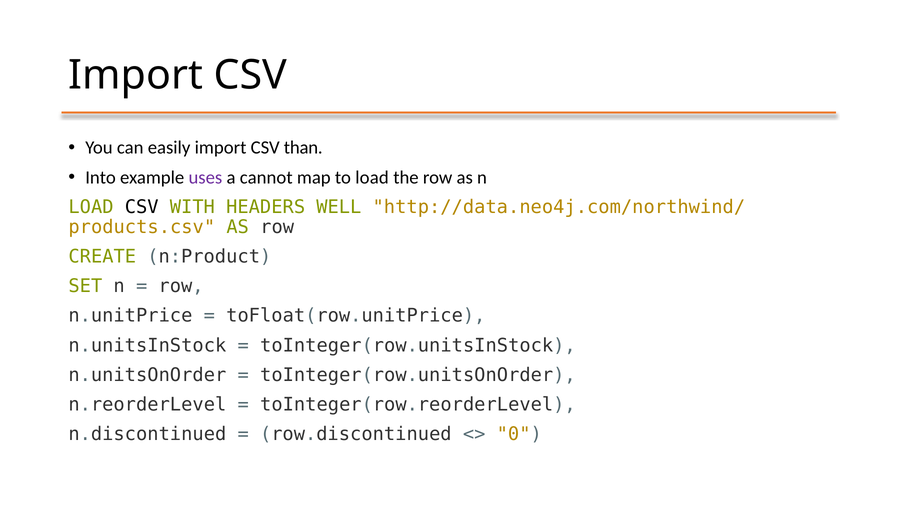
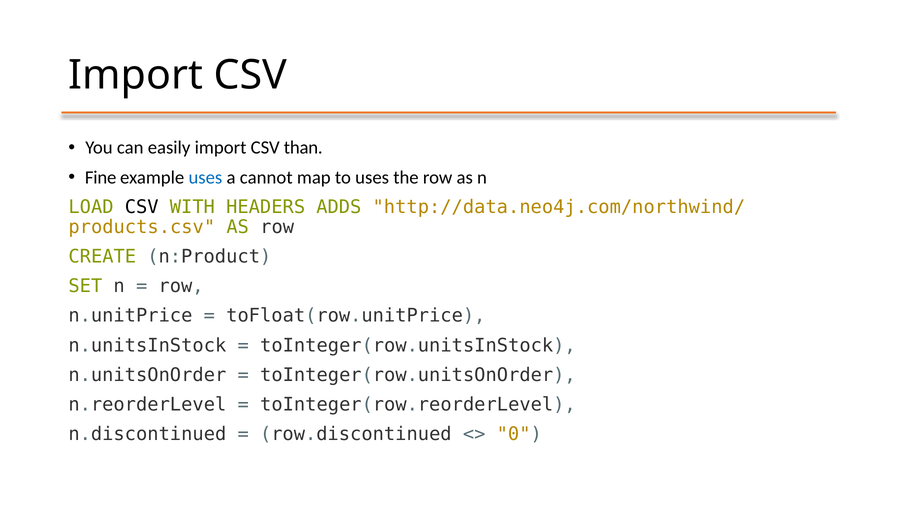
Into: Into -> Fine
uses at (205, 177) colour: purple -> blue
to load: load -> uses
WELL: WELL -> ADDS
